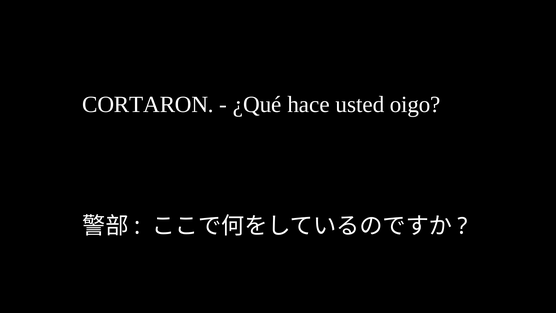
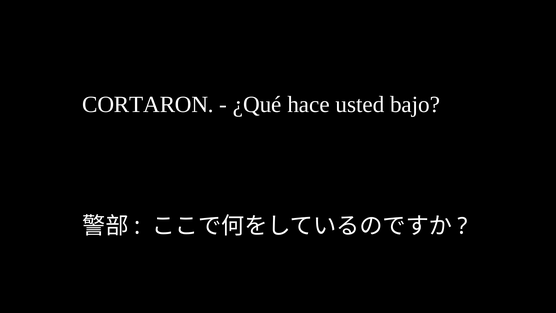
oigo: oigo -> bajo
